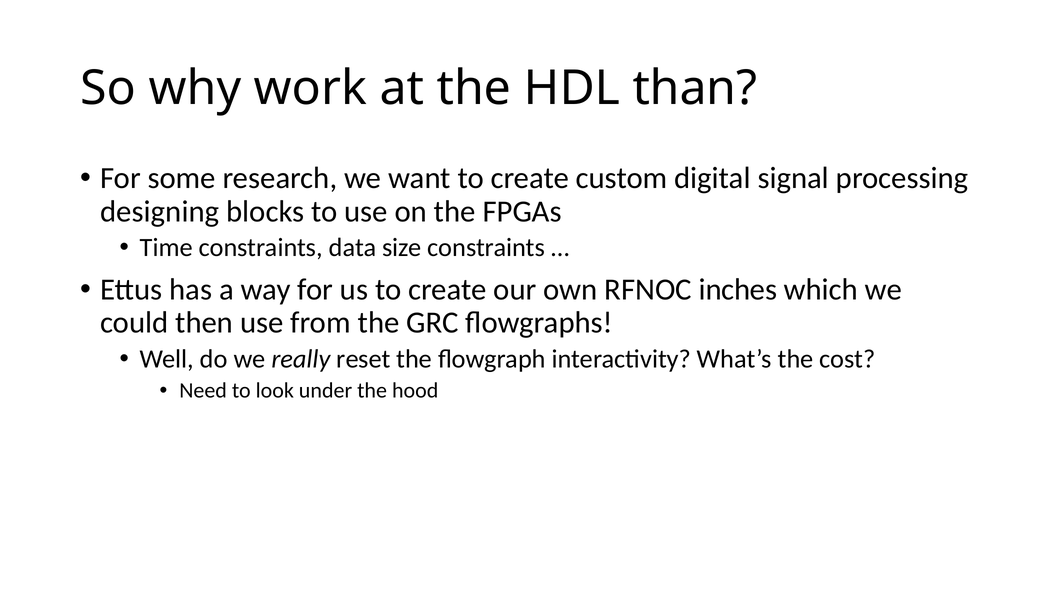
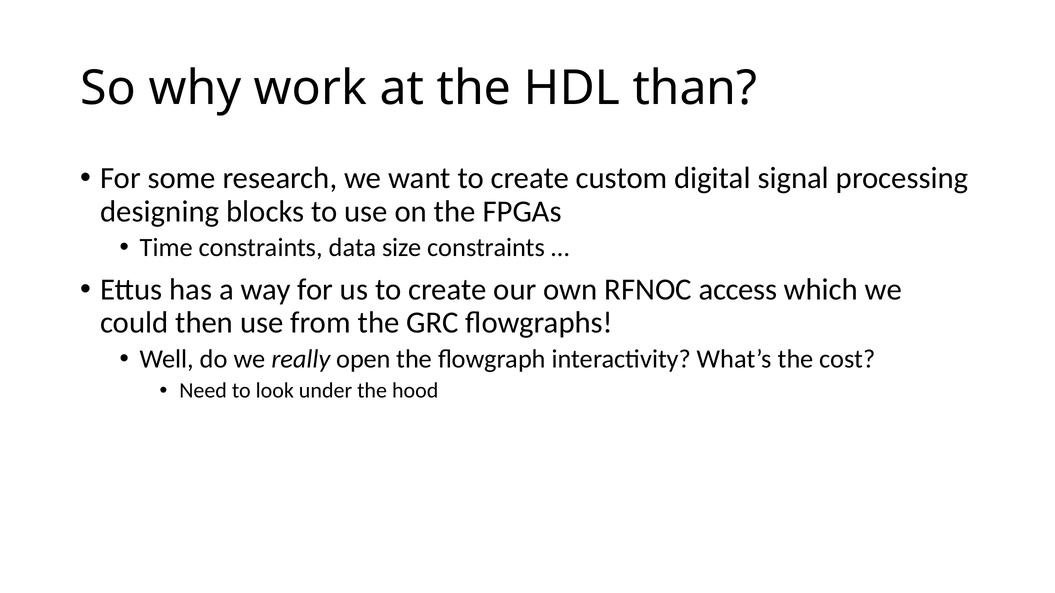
inches: inches -> access
reset: reset -> open
